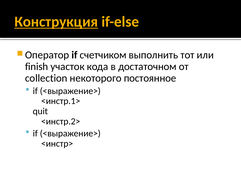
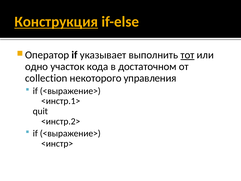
счетчиком: счетчиком -> указывает
тот underline: none -> present
finish: finish -> одно
постоянное: постоянное -> управления
